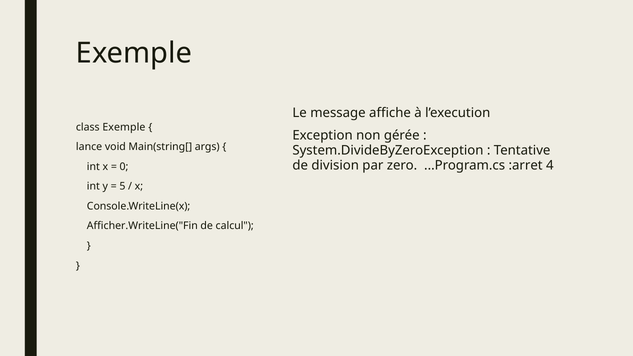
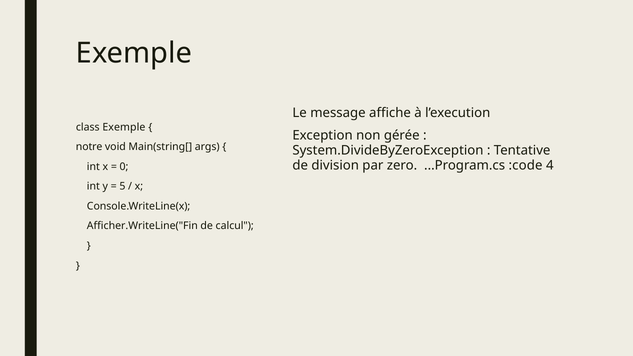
lance: lance -> notre
:arret: :arret -> :code
